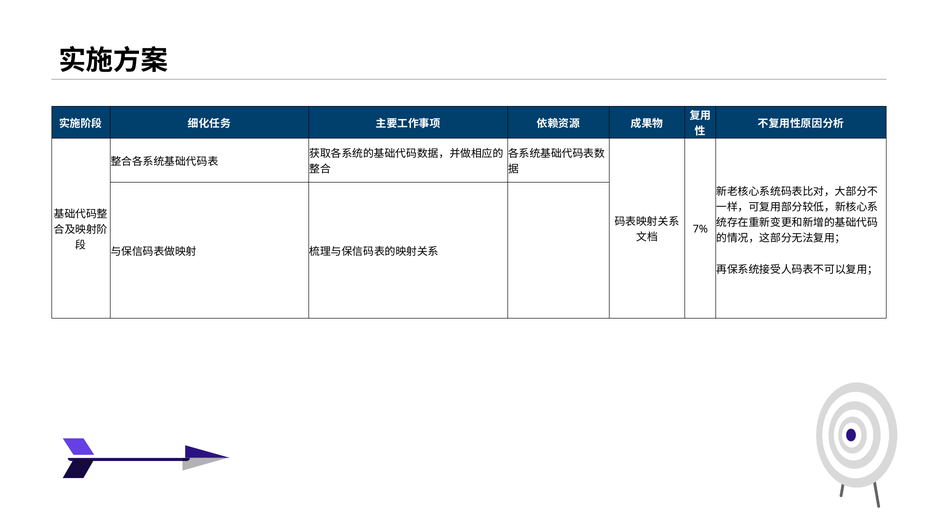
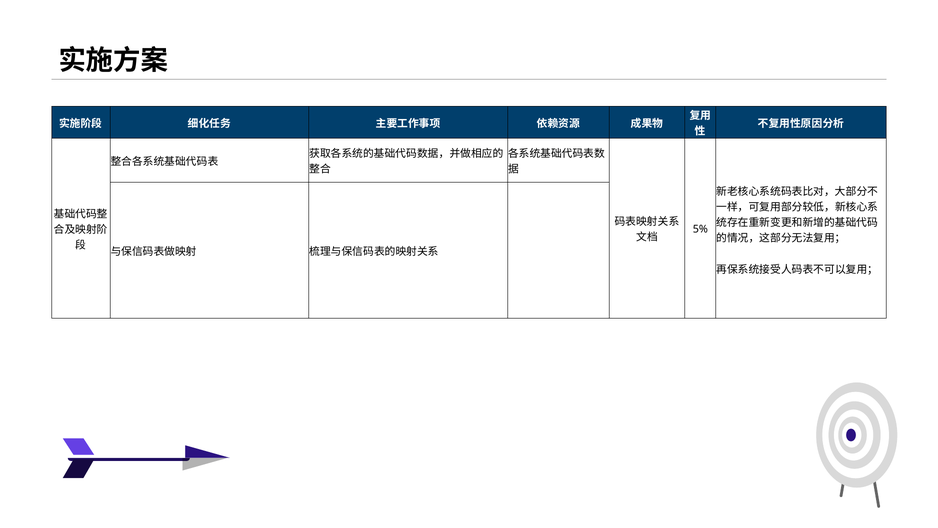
7%: 7% -> 5%
